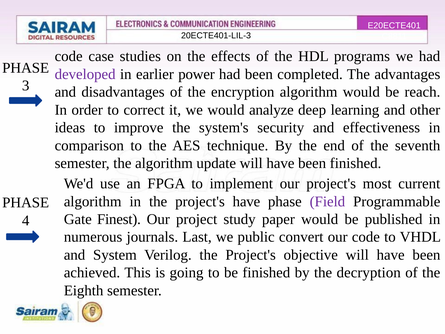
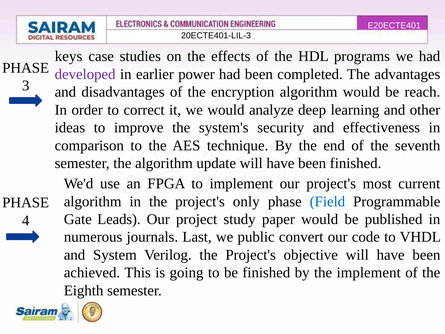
code at (69, 56): code -> keys
project's have: have -> only
Field colour: purple -> blue
Finest: Finest -> Leads
the decryption: decryption -> implement
